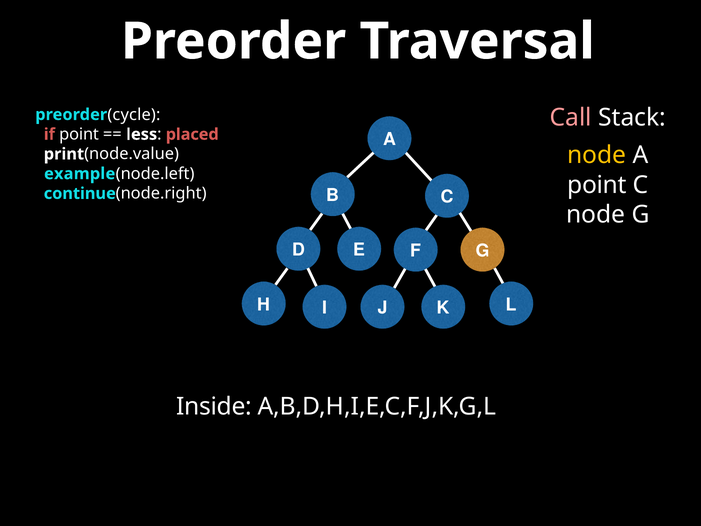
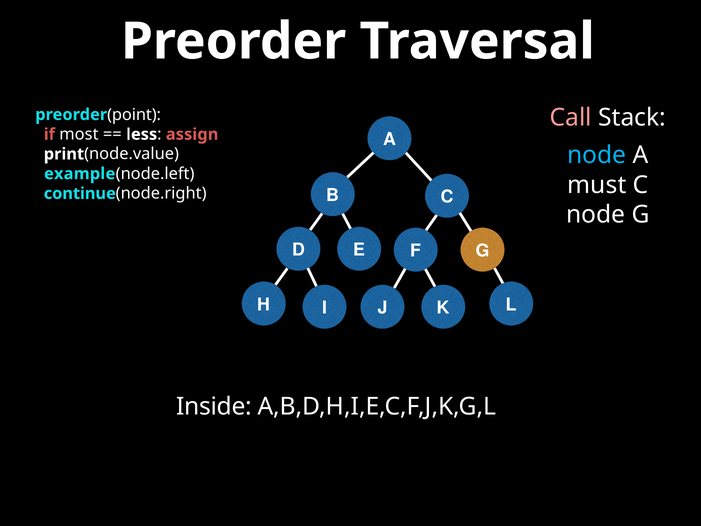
cycle: cycle -> point
if point: point -> most
placed: placed -> assign
node at (597, 155) colour: yellow -> light blue
point at (597, 185): point -> must
